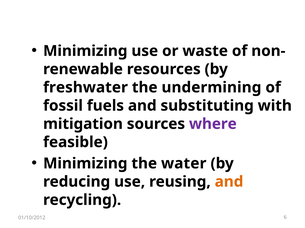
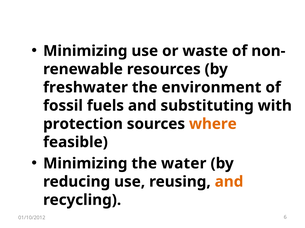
undermining: undermining -> environment
mitigation: mitigation -> protection
where colour: purple -> orange
